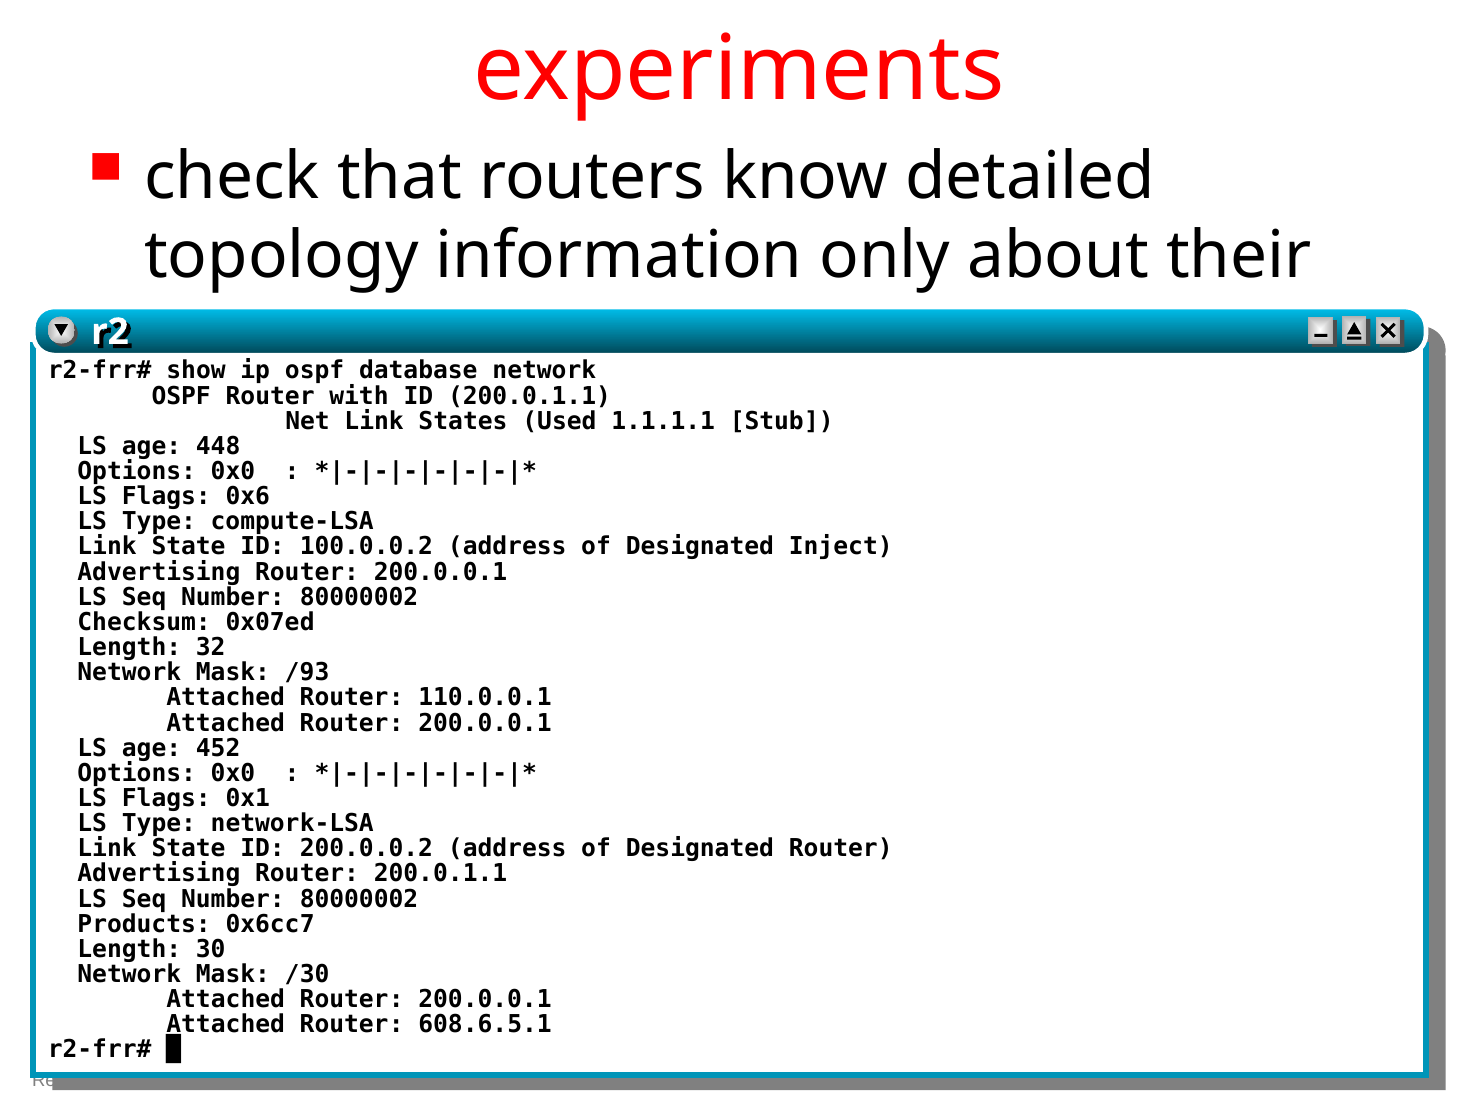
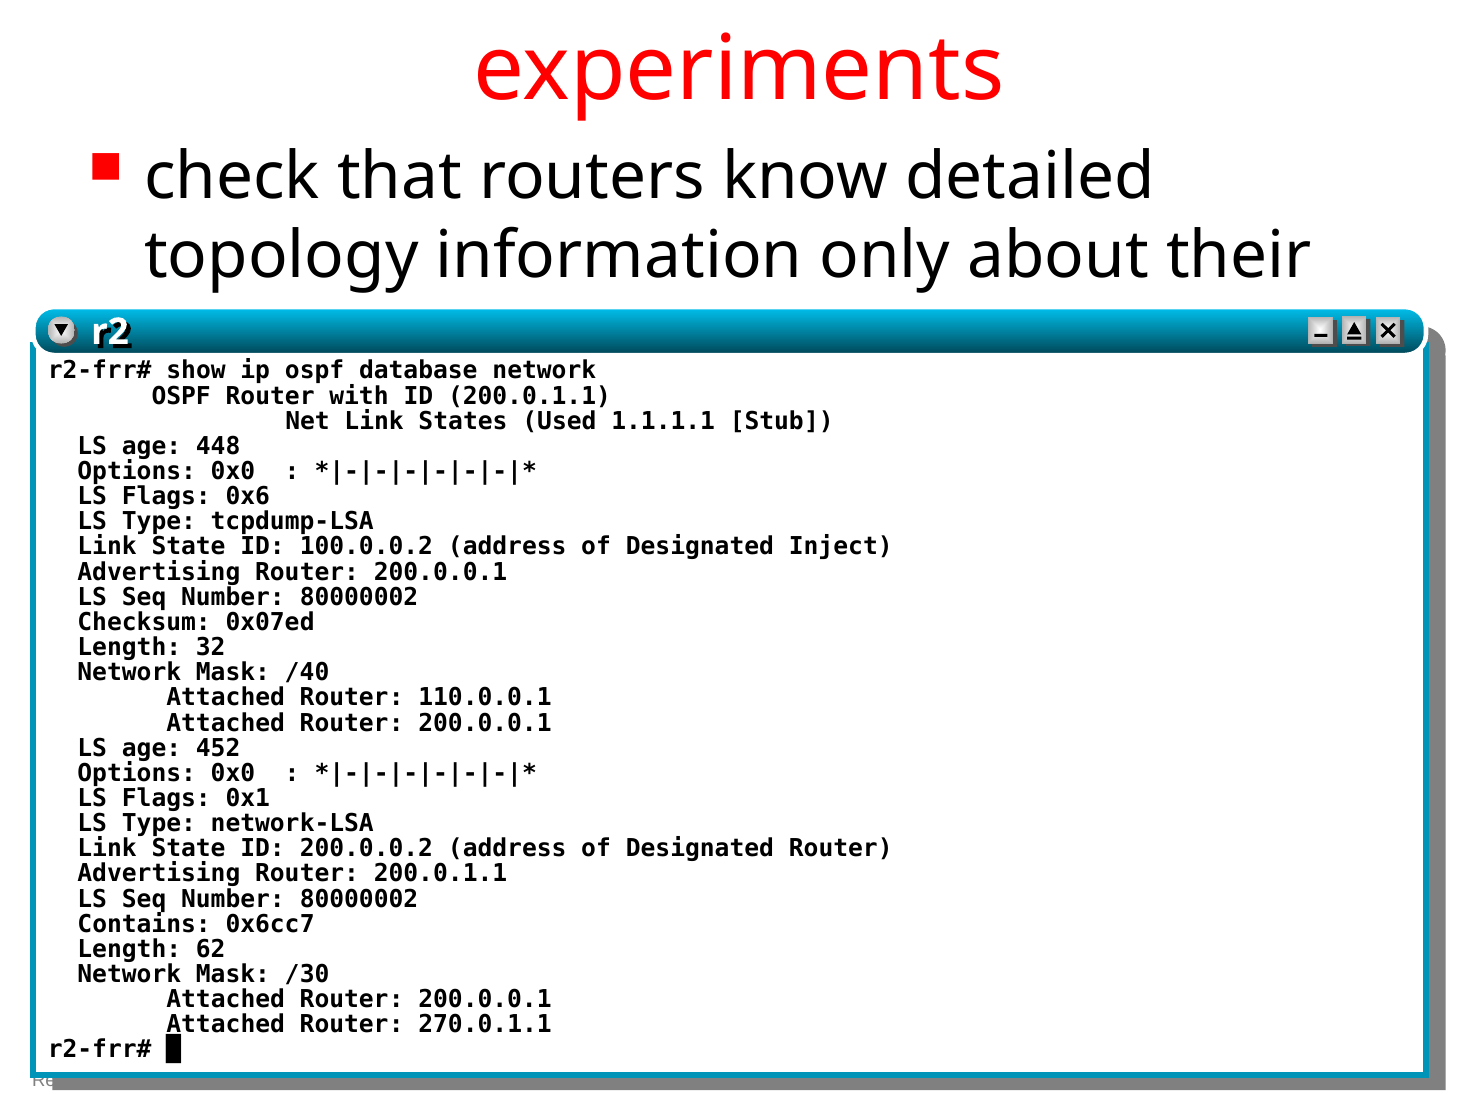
compute-LSA: compute-LSA -> tcpdump-LSA
/93: /93 -> /40
Products: Products -> Contains
30: 30 -> 62
608.6.5.1: 608.6.5.1 -> 270.0.1.1
